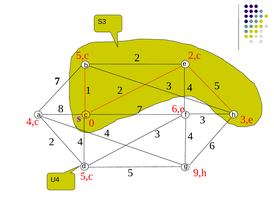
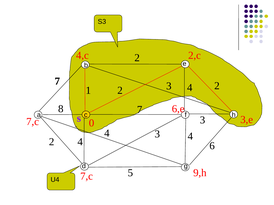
5,c at (82, 56): 5,c -> 4,c
4 5: 5 -> 2
4,c at (33, 122): 4,c -> 7,c
5,c at (87, 177): 5,c -> 7,c
